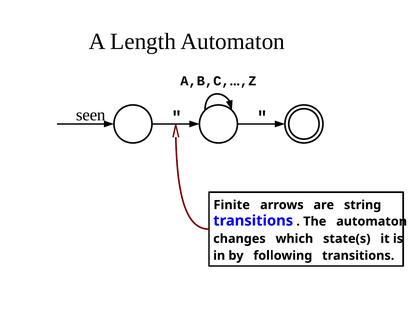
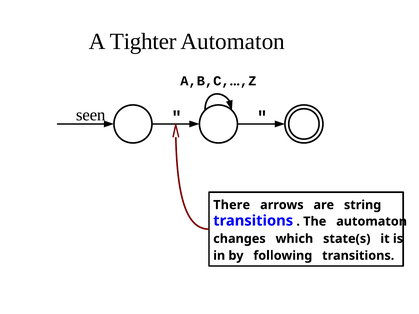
Length: Length -> Tighter
Finite: Finite -> There
